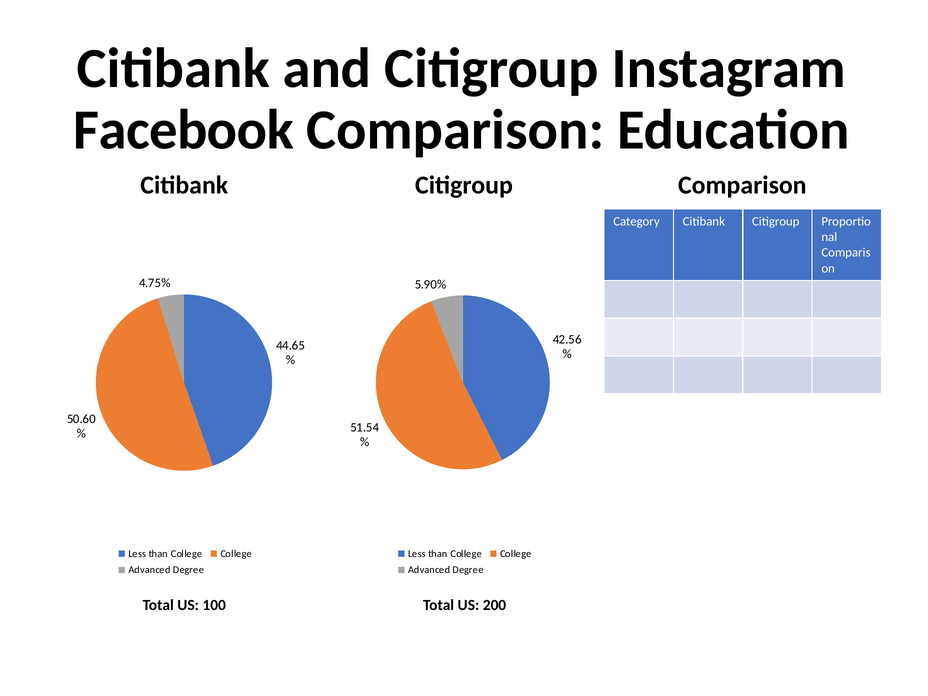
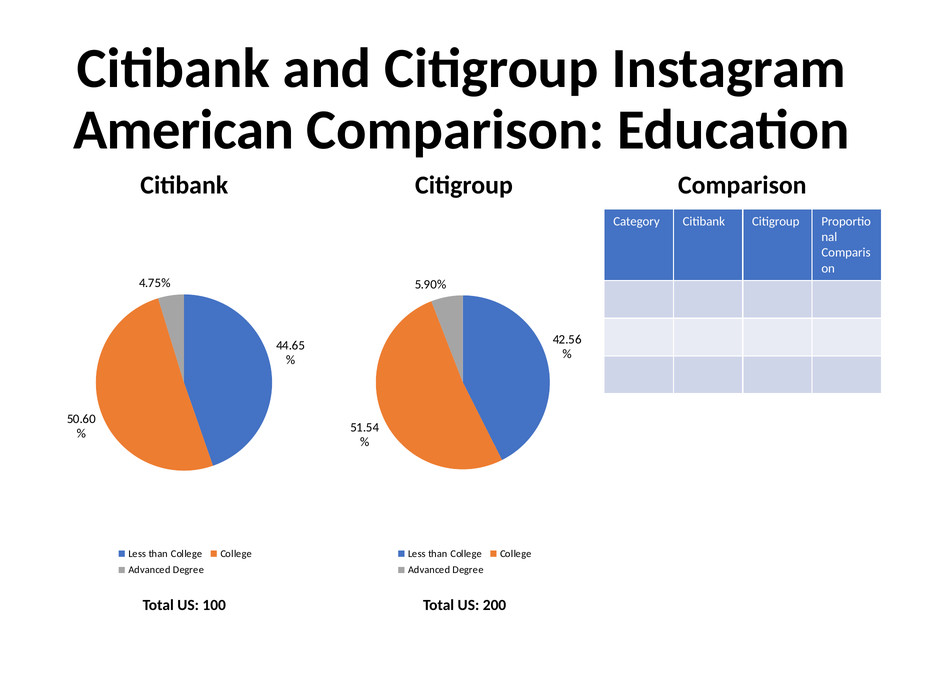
Facebook: Facebook -> American
